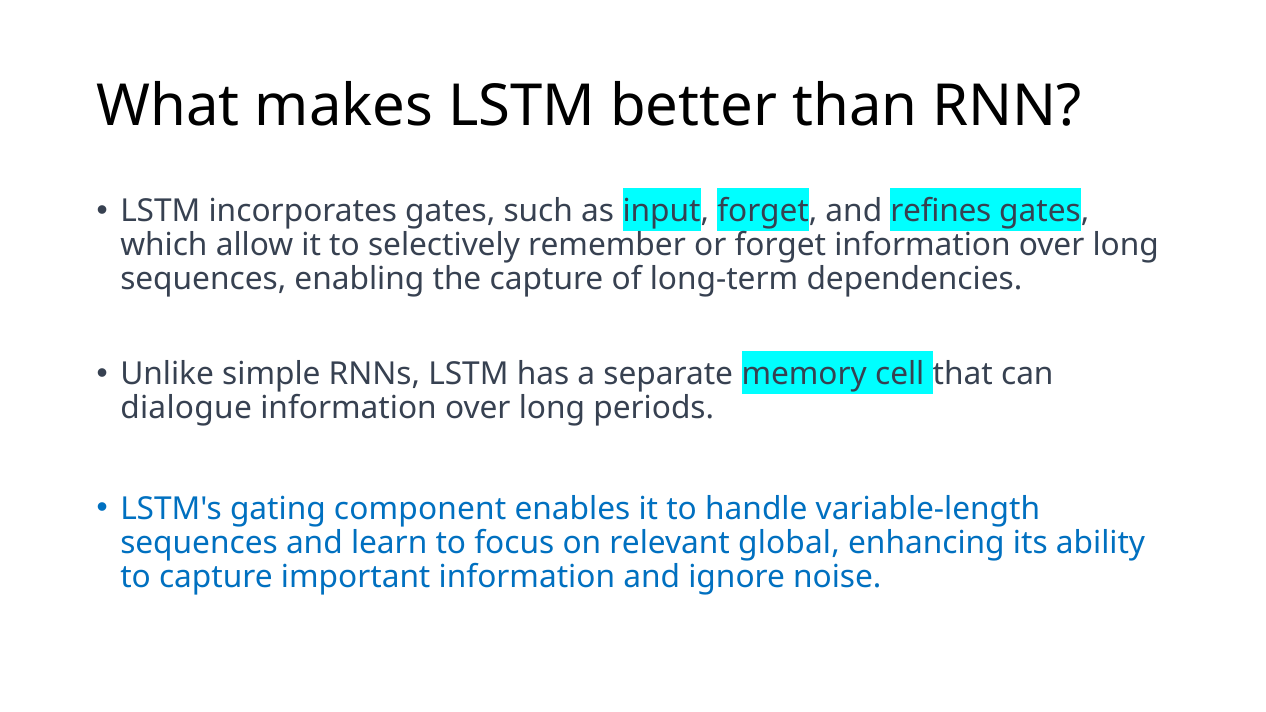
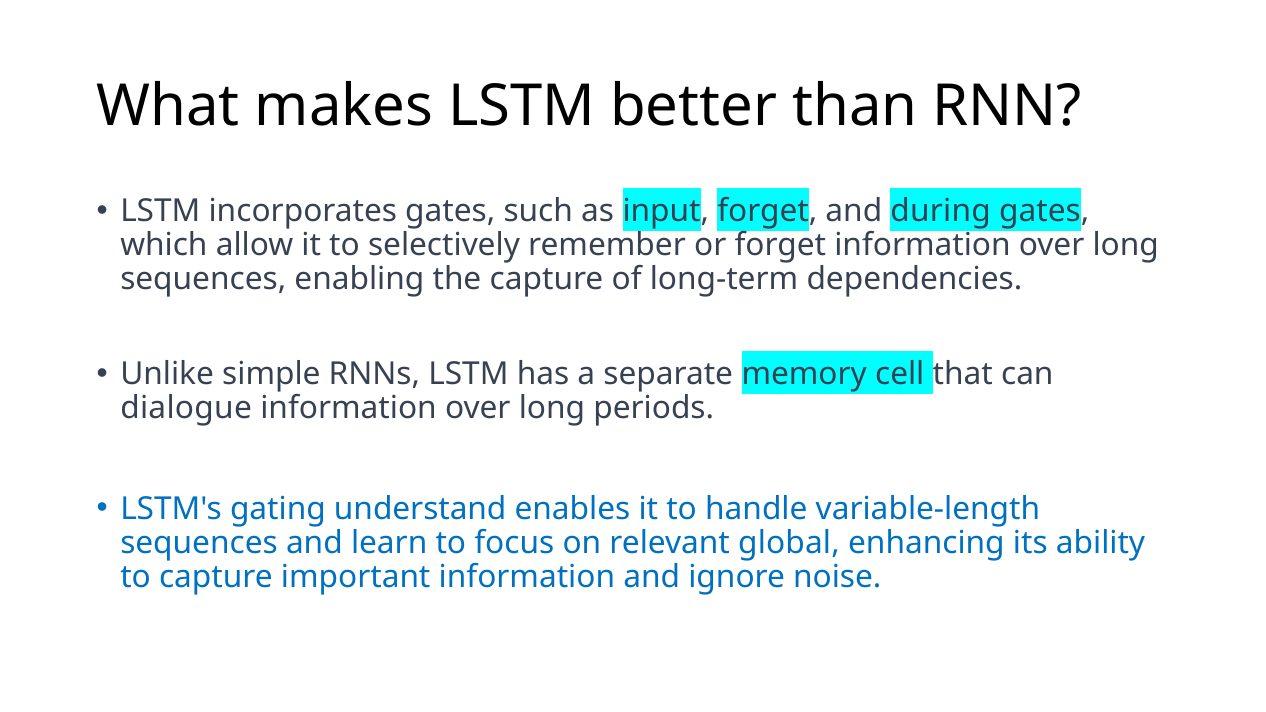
refines: refines -> during
component: component -> understand
